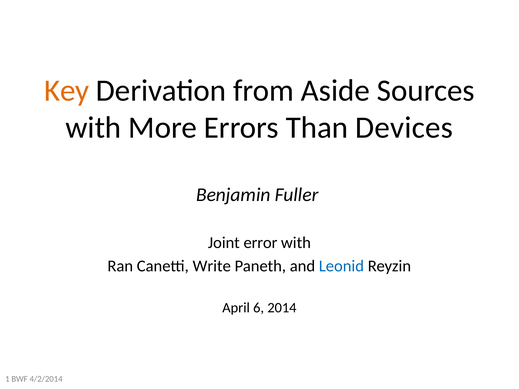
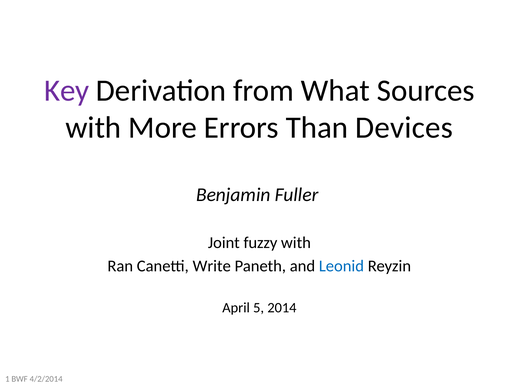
Key colour: orange -> purple
Aside: Aside -> What
error: error -> fuzzy
6: 6 -> 5
